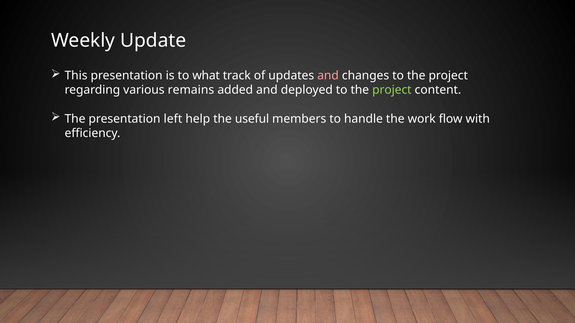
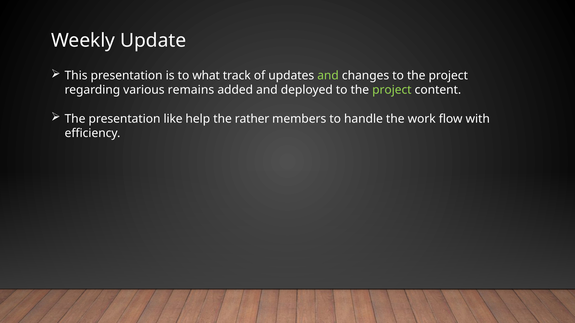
and at (328, 76) colour: pink -> light green
left: left -> like
useful: useful -> rather
